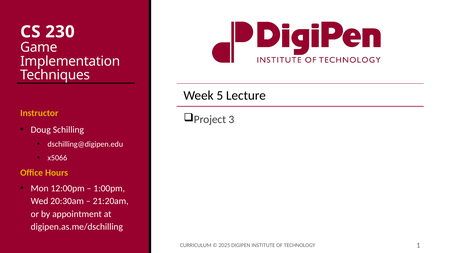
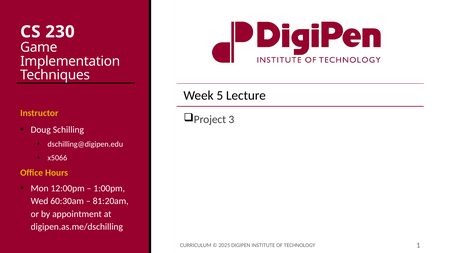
20:30am: 20:30am -> 60:30am
21:20am: 21:20am -> 81:20am
